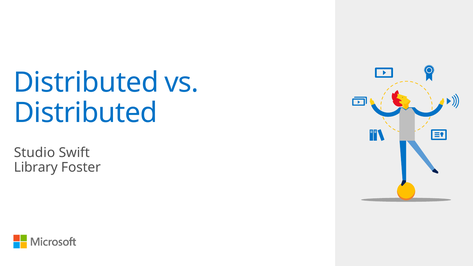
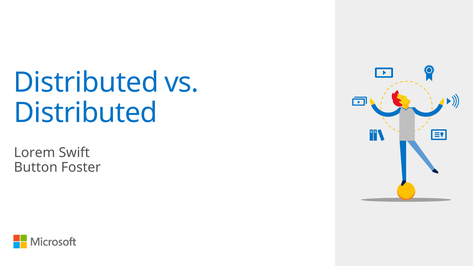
Studio: Studio -> Lorem
Library: Library -> Button
